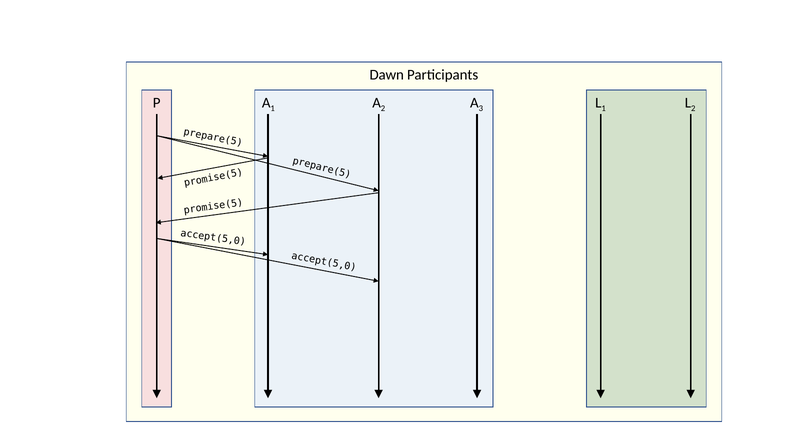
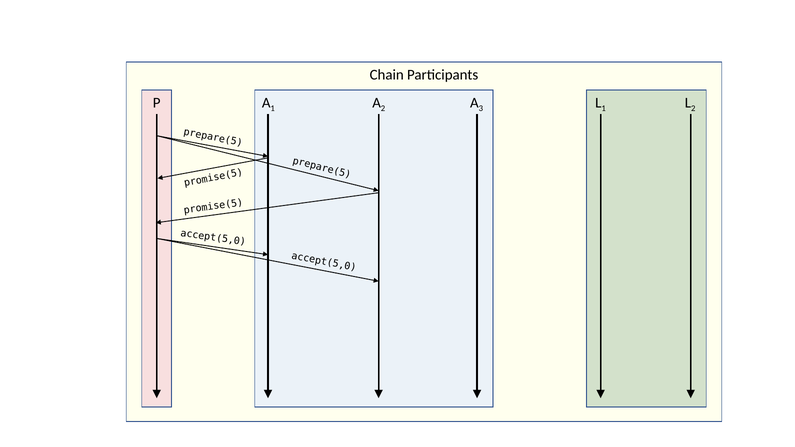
Dawn: Dawn -> Chain
